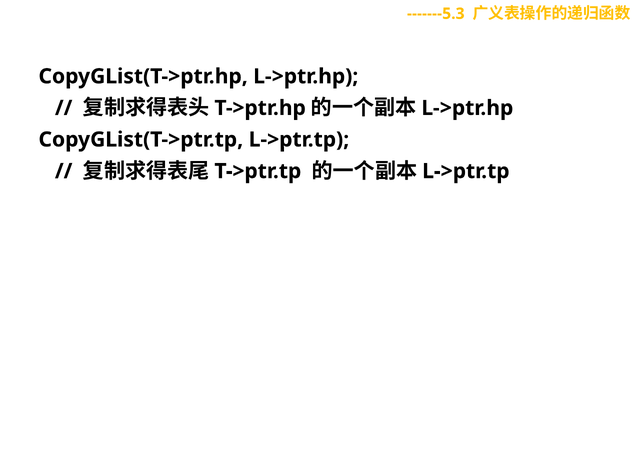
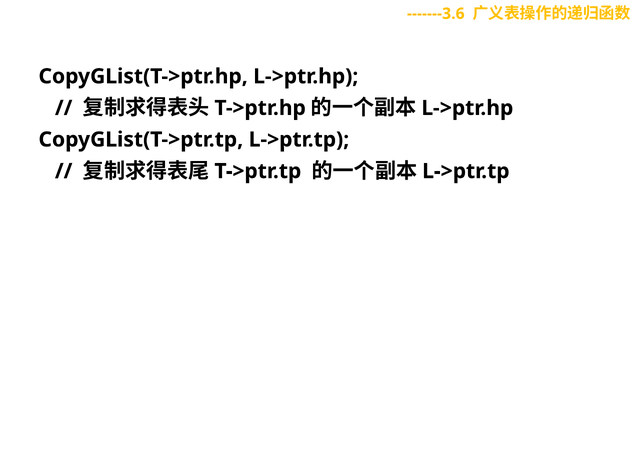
-------5.3: -------5.3 -> -------3.6
